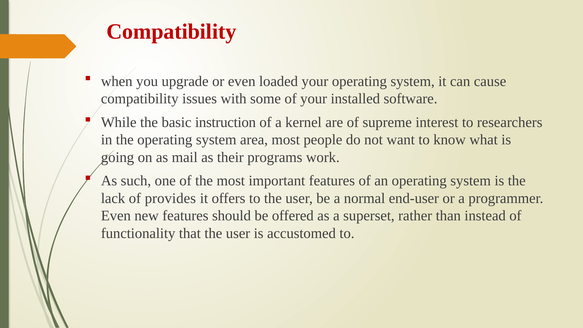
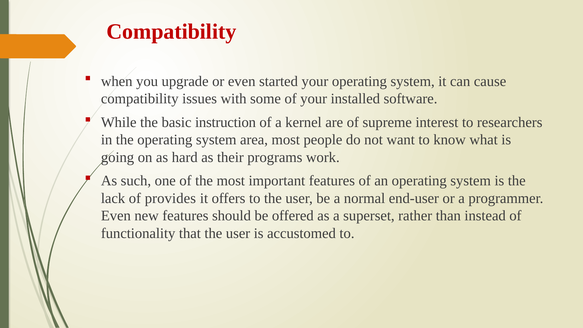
loaded: loaded -> started
mail: mail -> hard
